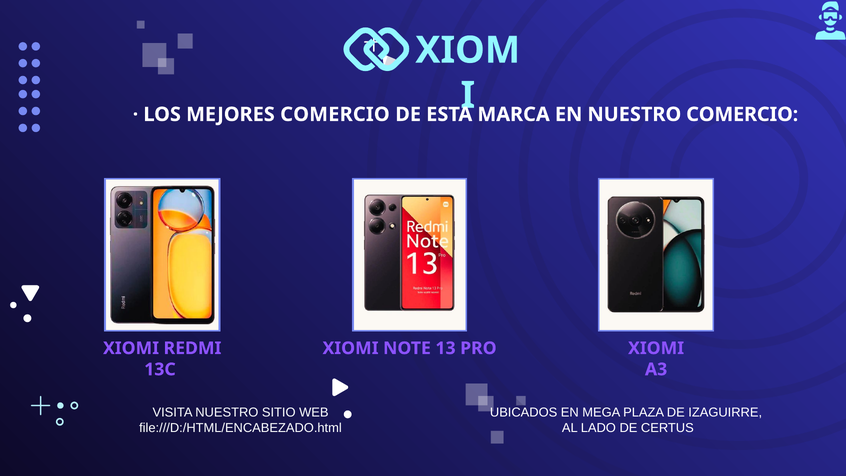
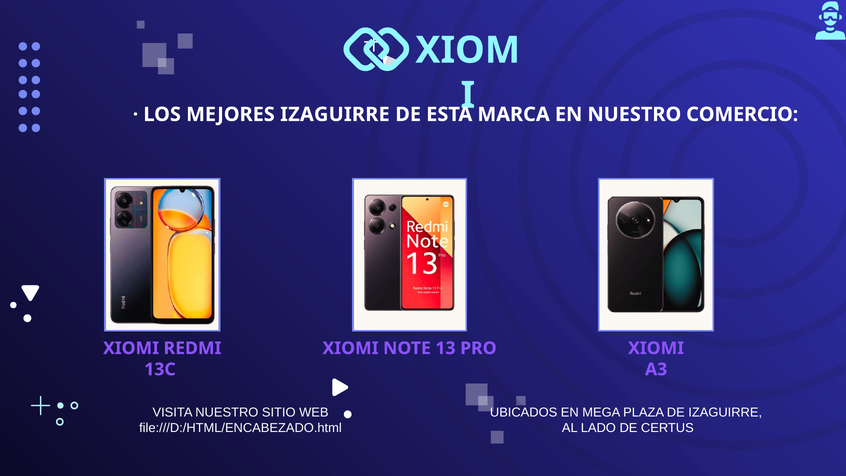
MEJORES COMERCIO: COMERCIO -> IZAGUIRRE
